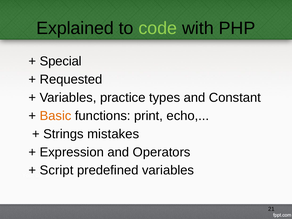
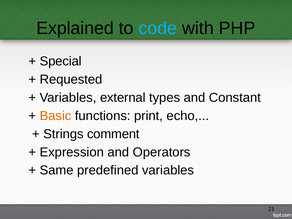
code colour: light green -> light blue
practice: practice -> external
mistakes: mistakes -> comment
Script: Script -> Same
